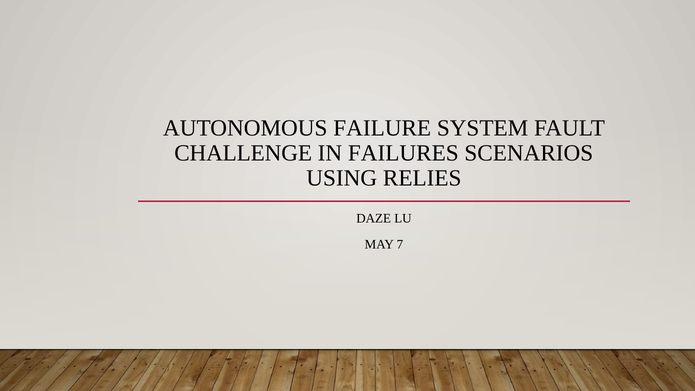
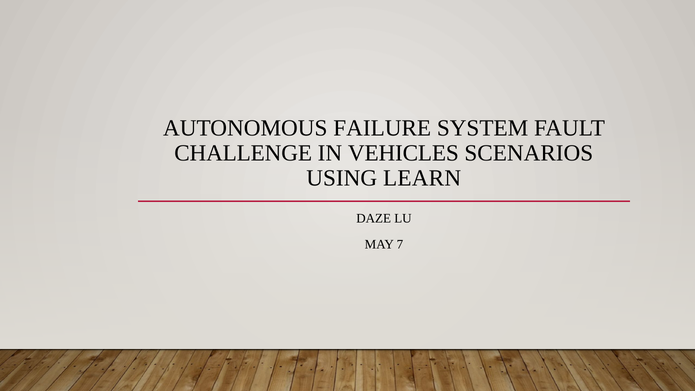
FAILURES: FAILURES -> VEHICLES
RELIES: RELIES -> LEARN
